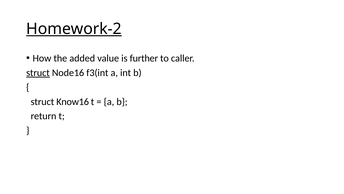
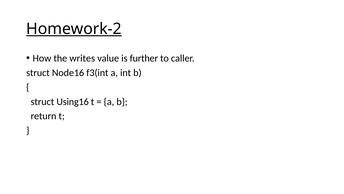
added: added -> writes
struct at (38, 73) underline: present -> none
Know16: Know16 -> Using16
